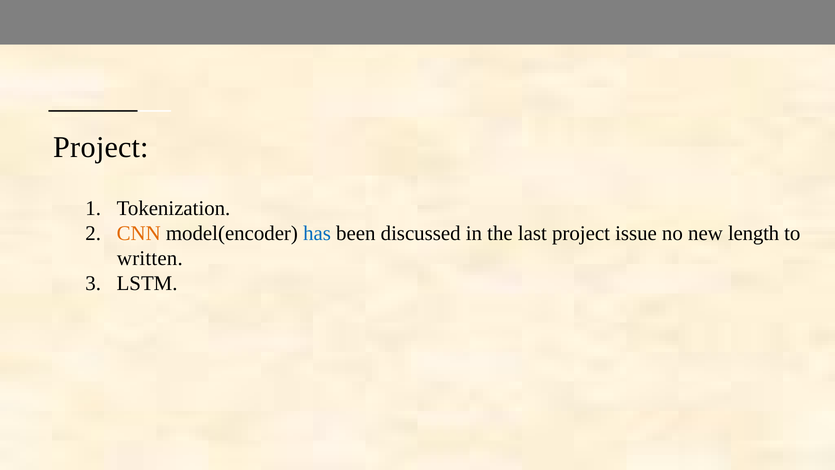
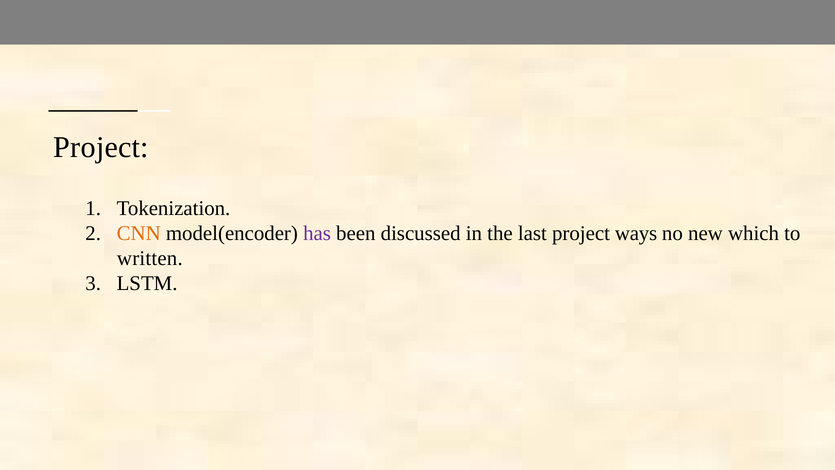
has colour: blue -> purple
issue: issue -> ways
length: length -> which
